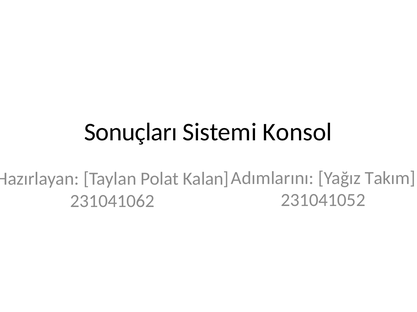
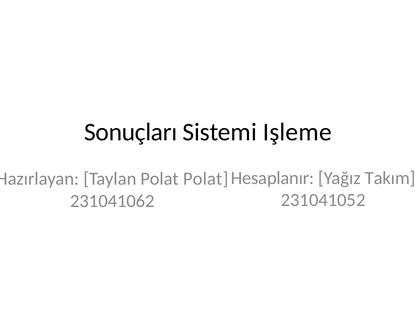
Konsol: Konsol -> Işleme
Adımlarını: Adımlarını -> Hesaplanır
Polat Kalan: Kalan -> Polat
